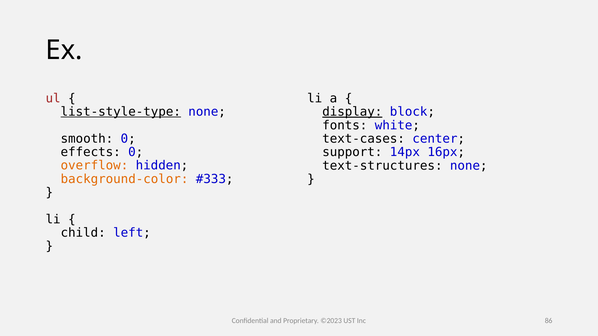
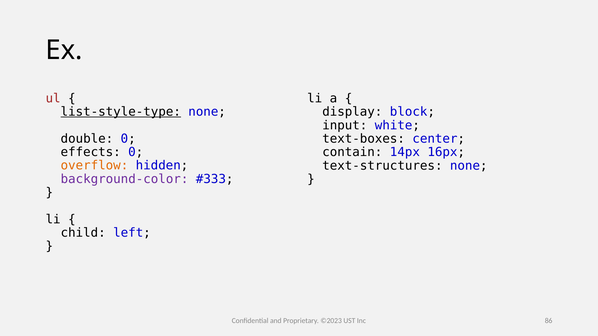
display underline: present -> none
fonts: fonts -> input
smooth: smooth -> double
text-cases: text-cases -> text-boxes
support: support -> contain
background-color colour: orange -> purple
